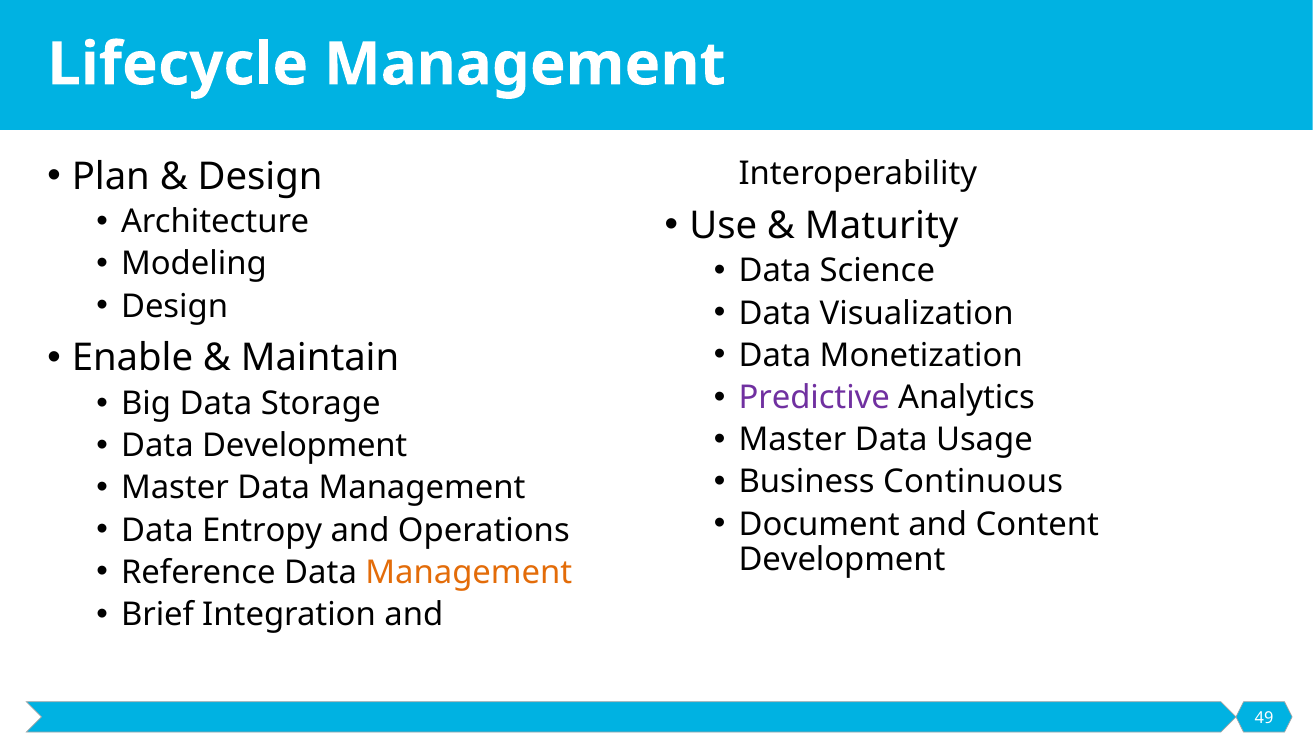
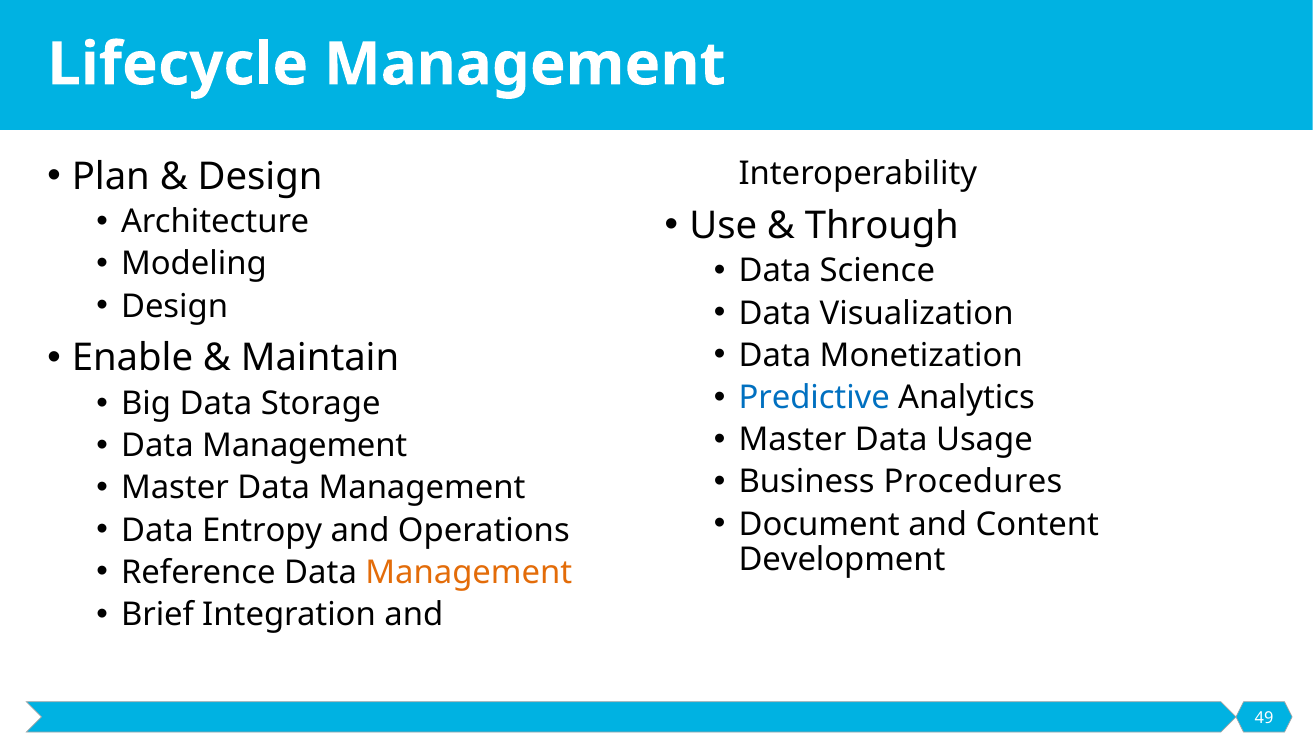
Maturity: Maturity -> Through
Predictive colour: purple -> blue
Development at (305, 446): Development -> Management
Continuous: Continuous -> Procedures
